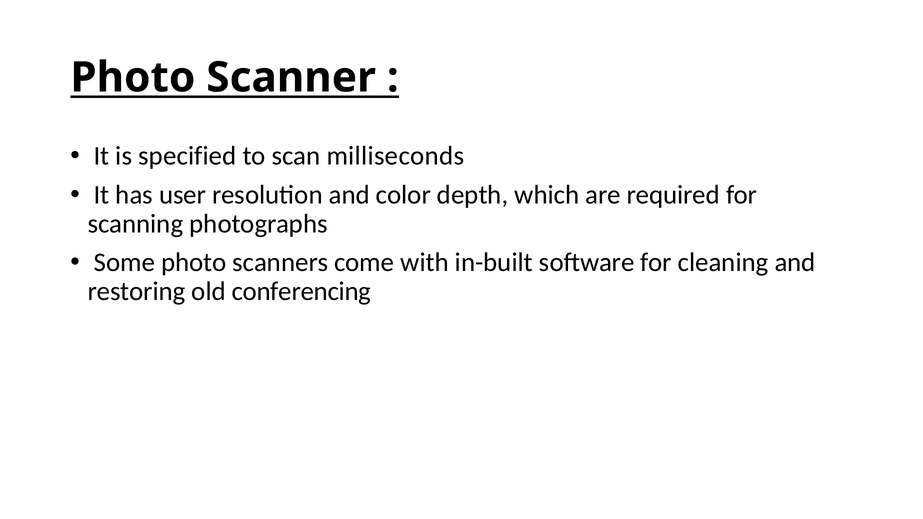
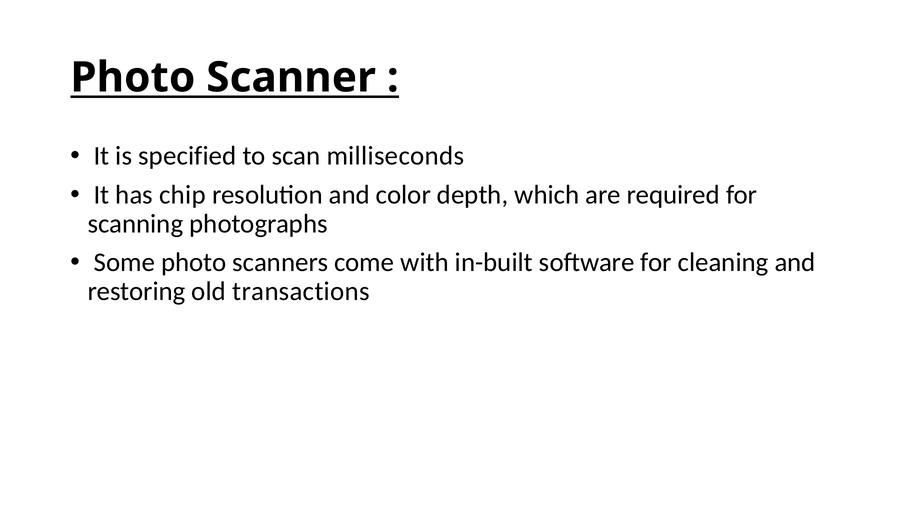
user: user -> chip
conferencing: conferencing -> transactions
